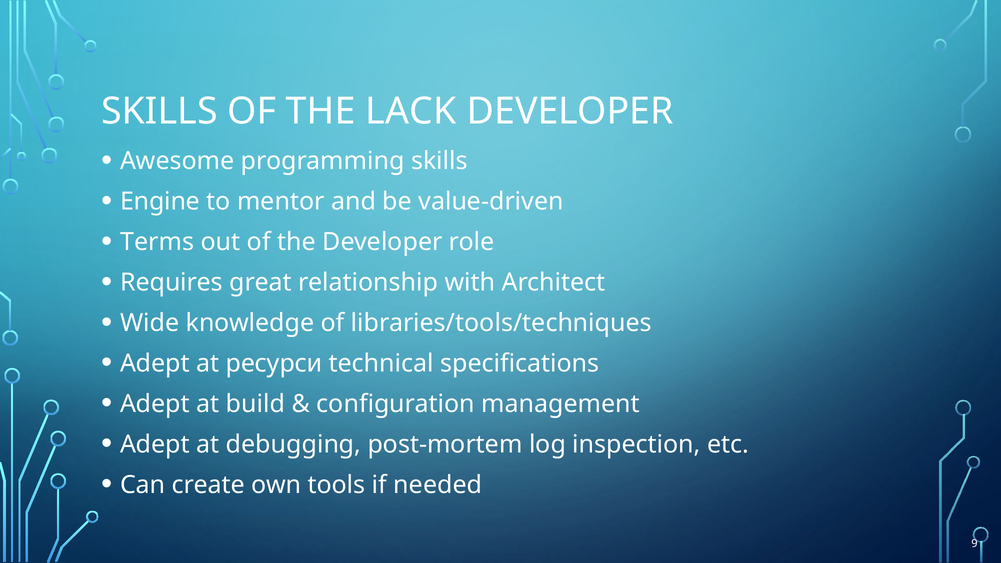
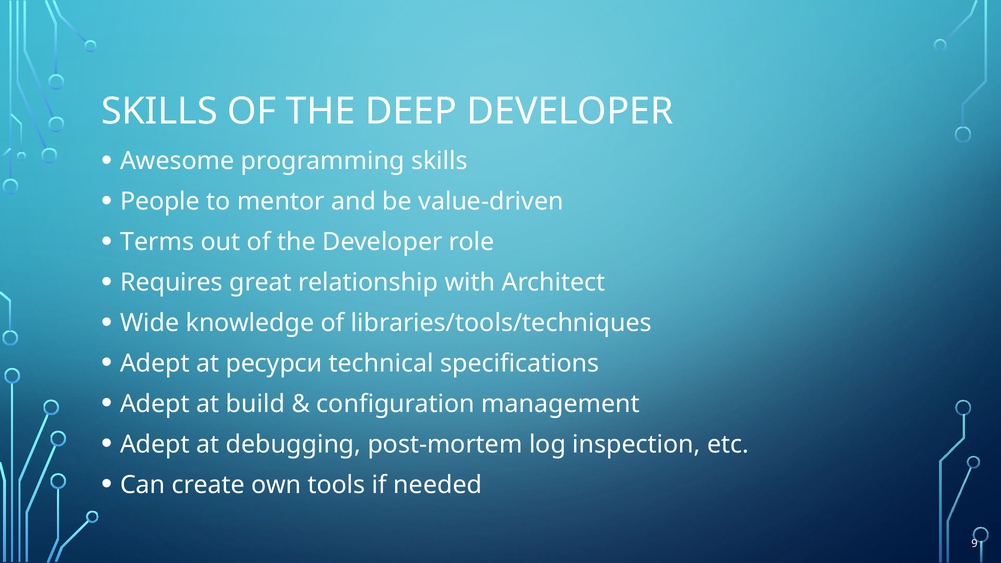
LACK: LACK -> DEEP
Engine: Engine -> People
